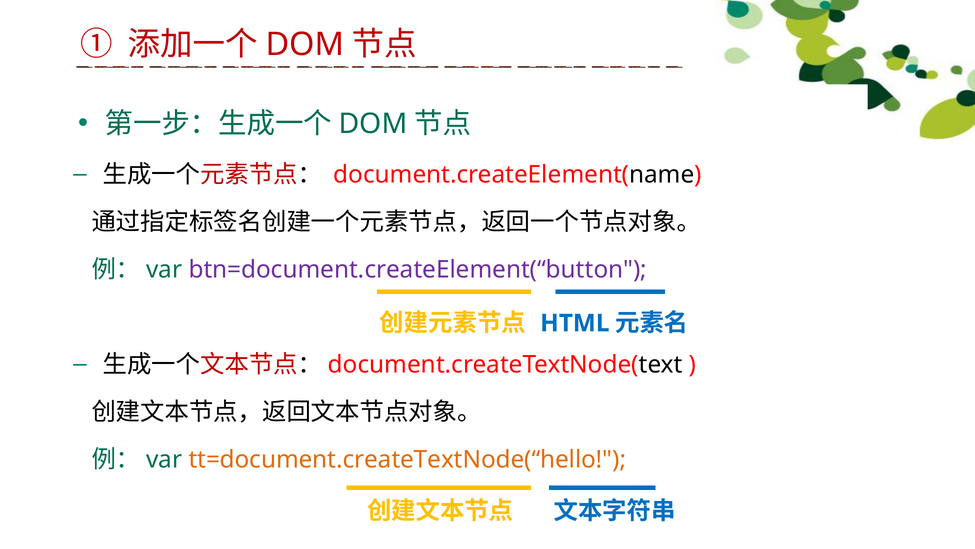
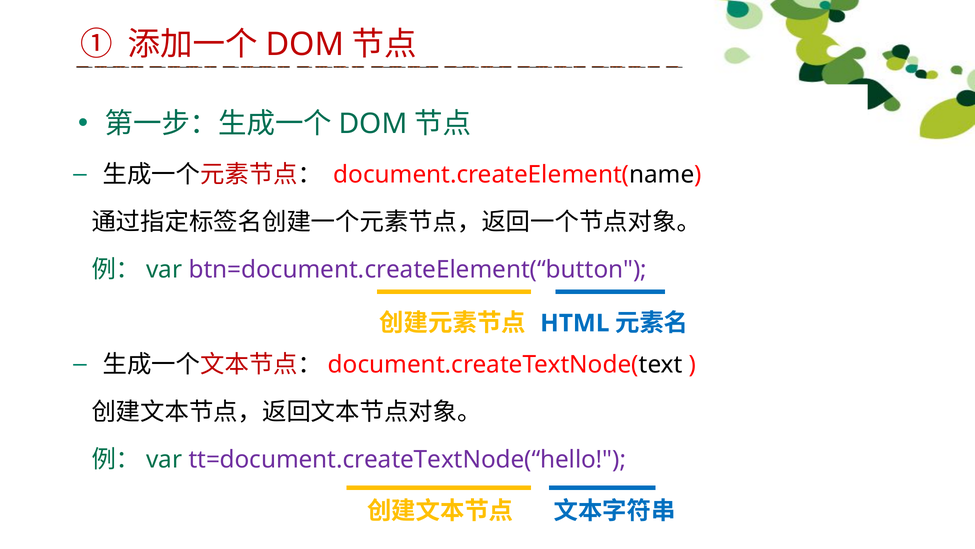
tt=document.createTextNode(“hello colour: orange -> purple
